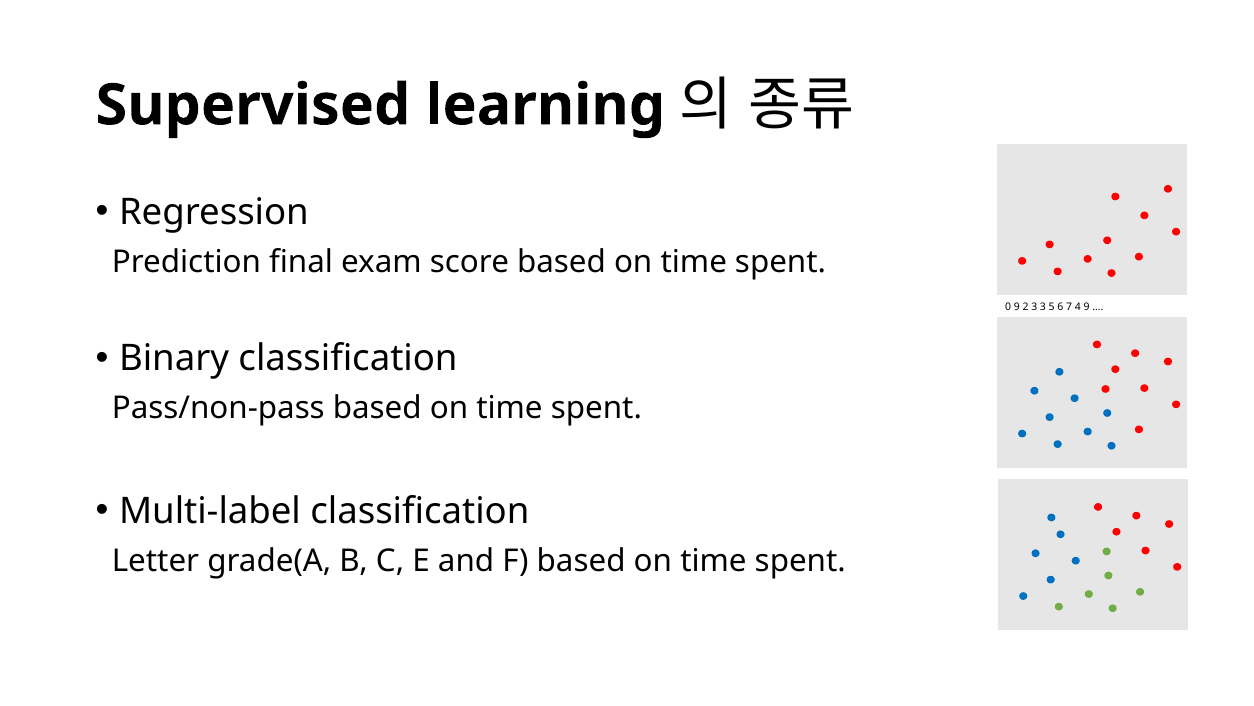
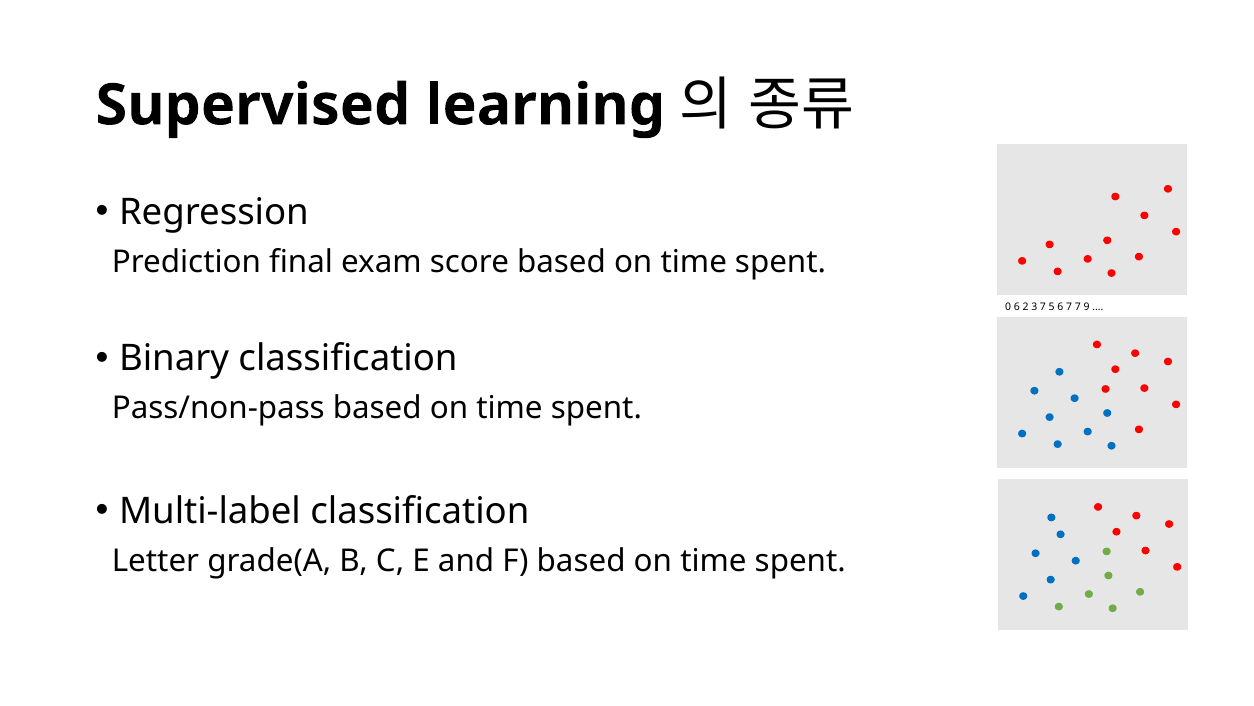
0 9: 9 -> 6
3 3: 3 -> 7
7 4: 4 -> 7
